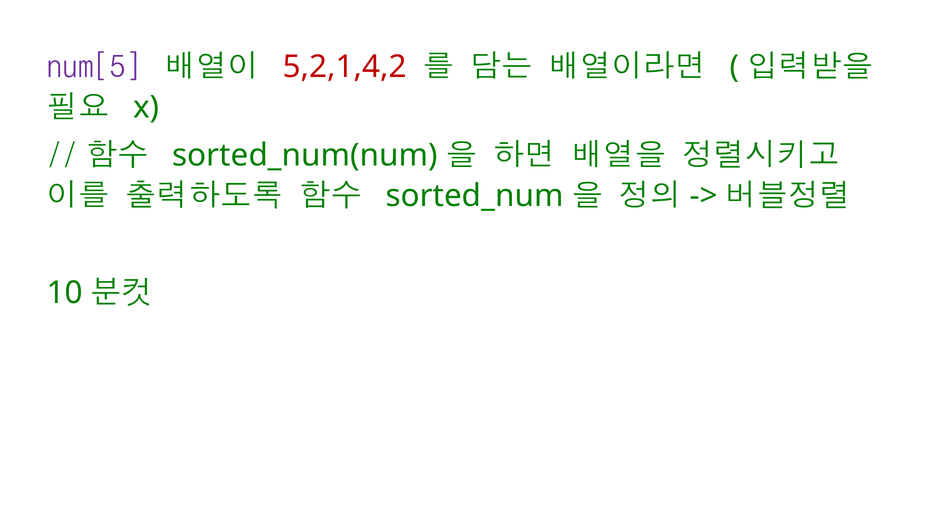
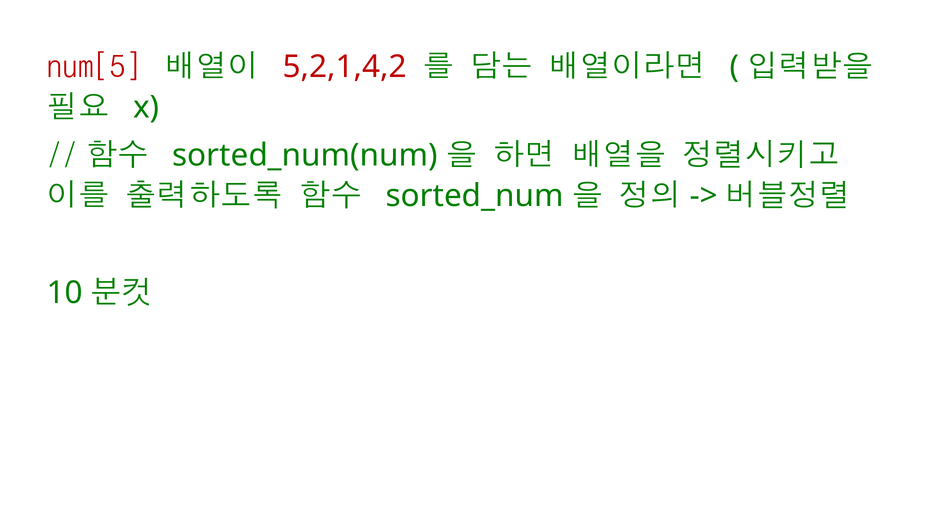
num[5 colour: purple -> red
